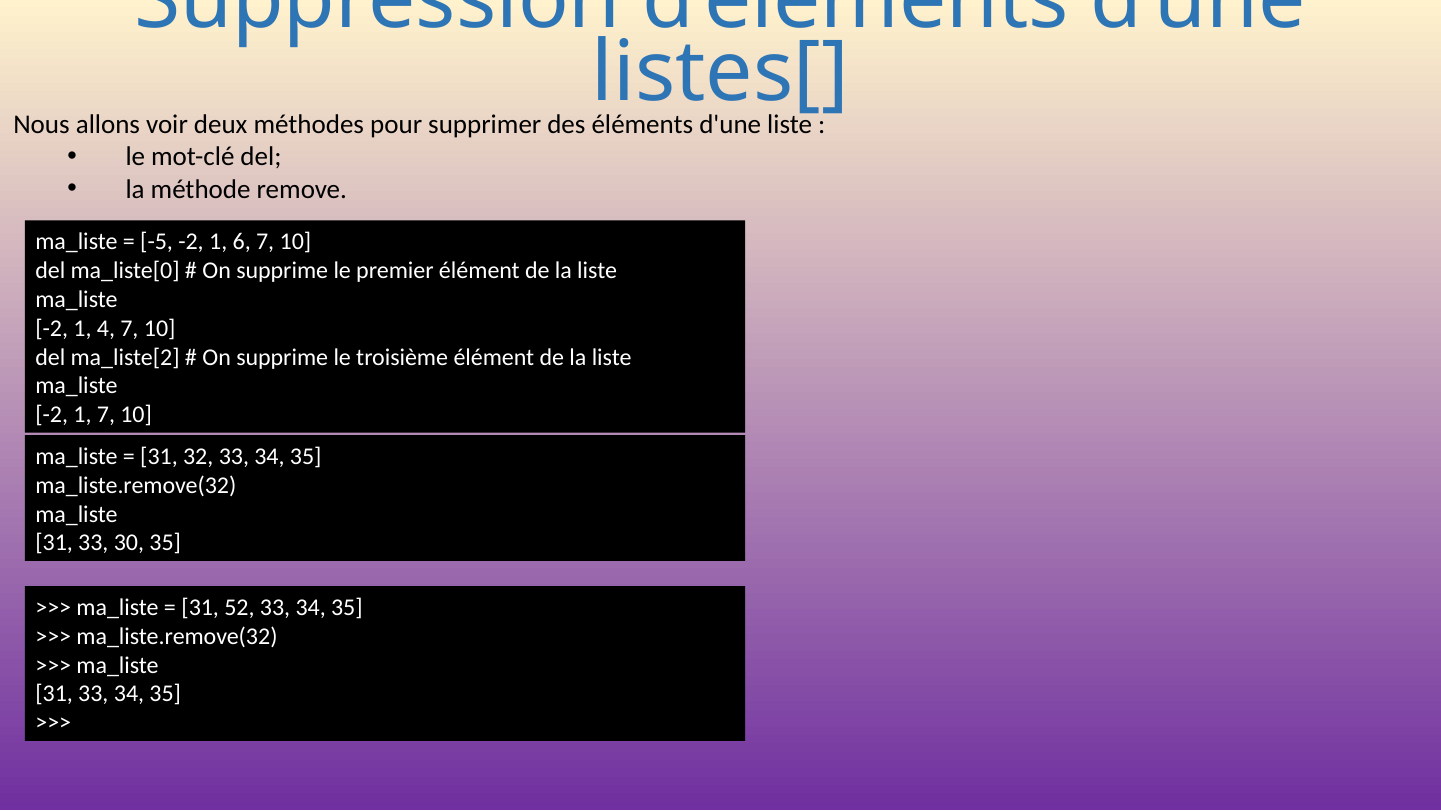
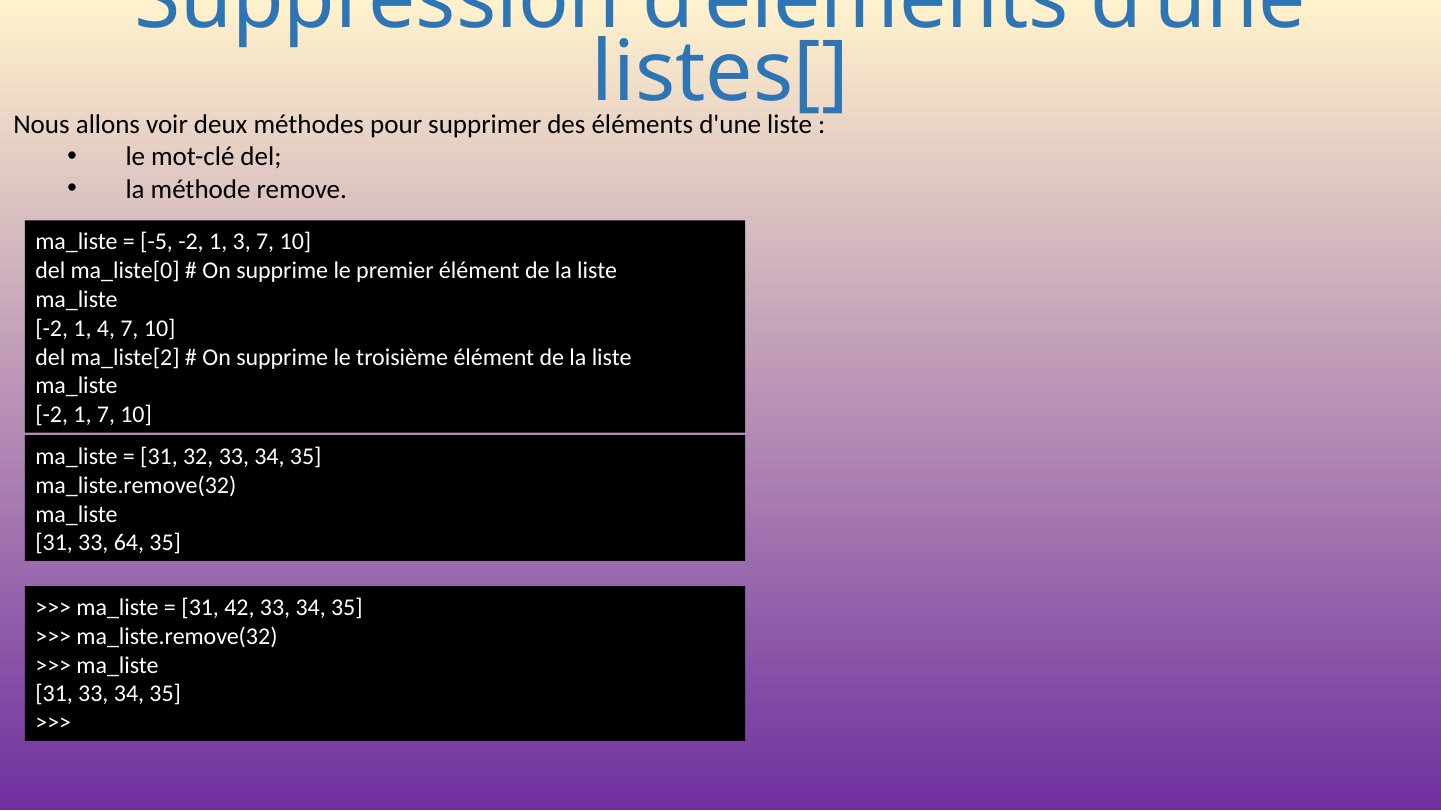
6: 6 -> 3
30: 30 -> 64
52: 52 -> 42
